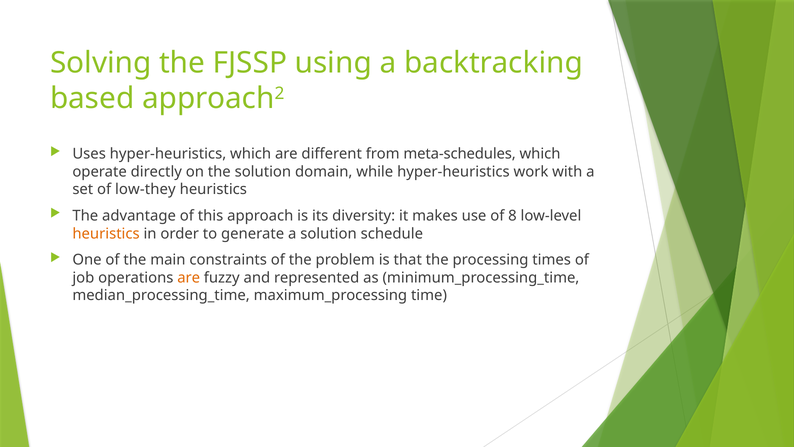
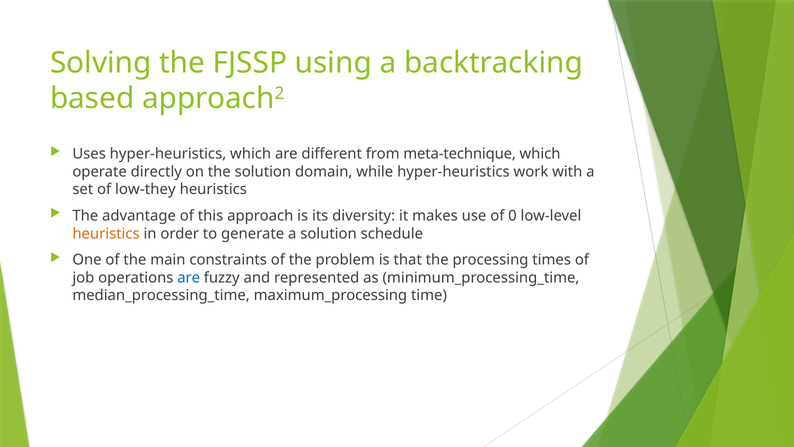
meta-schedules: meta-schedules -> meta-technique
8: 8 -> 0
are at (189, 277) colour: orange -> blue
